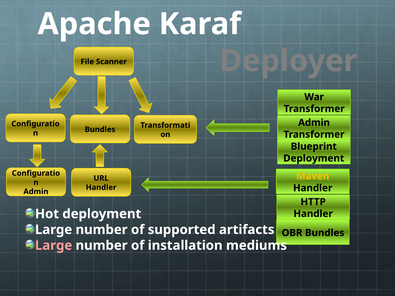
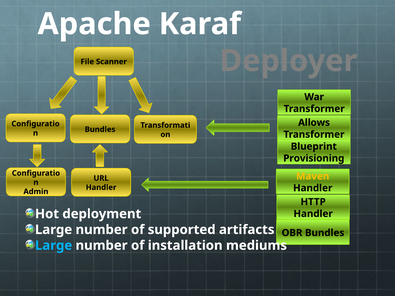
Admin at (314, 123): Admin -> Allows
Deployment at (314, 158): Deployment -> Provisioning
Large at (54, 246) colour: pink -> light blue
